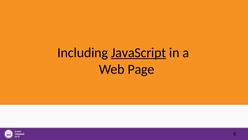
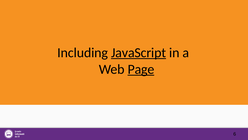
Page underline: none -> present
